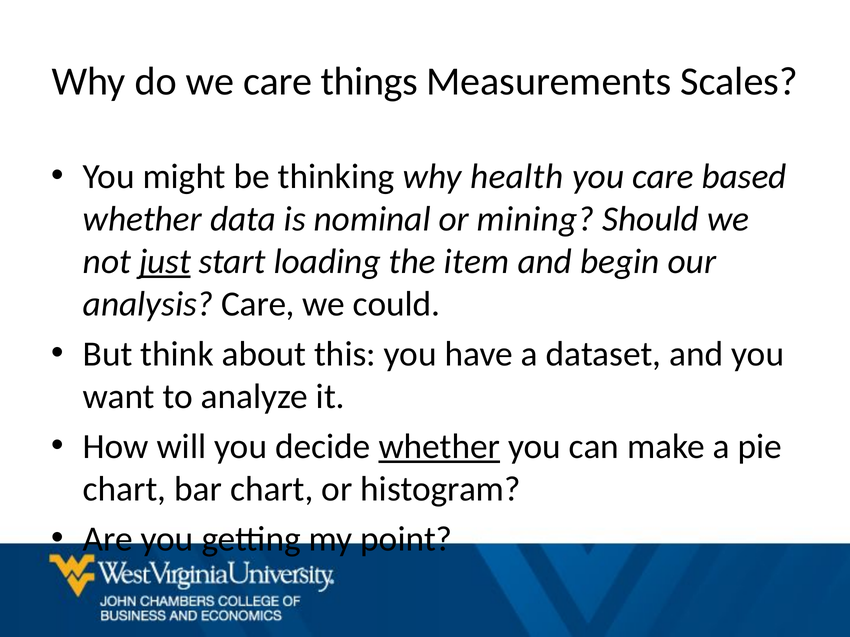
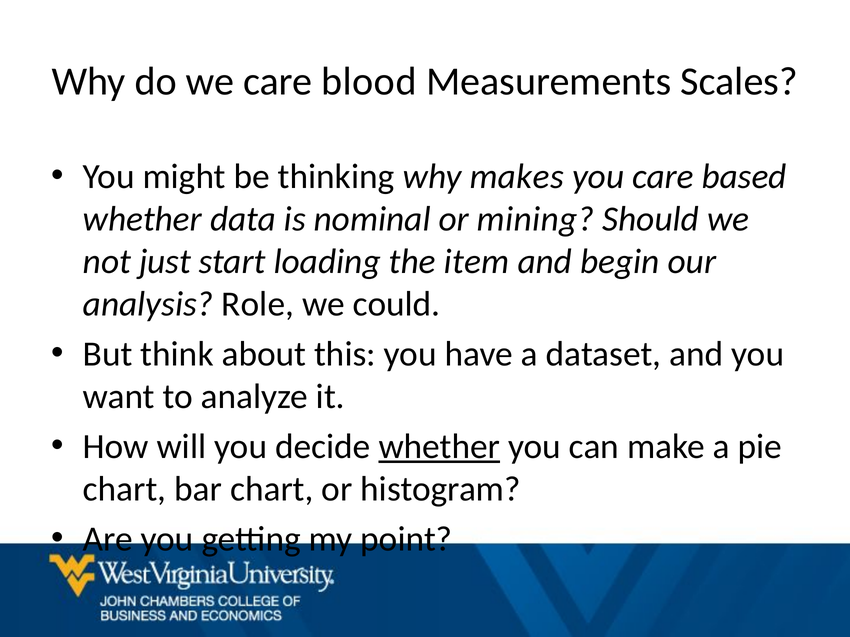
things: things -> blood
health: health -> makes
just underline: present -> none
analysis Care: Care -> Role
